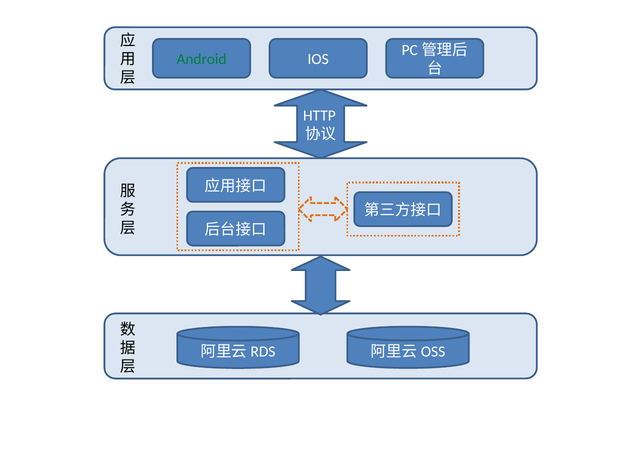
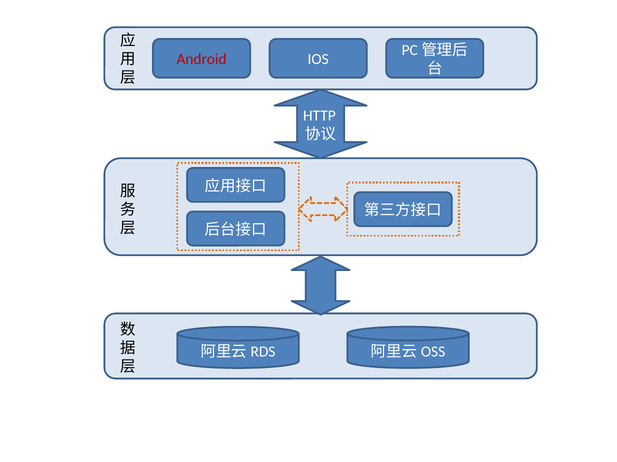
Android colour: green -> red
